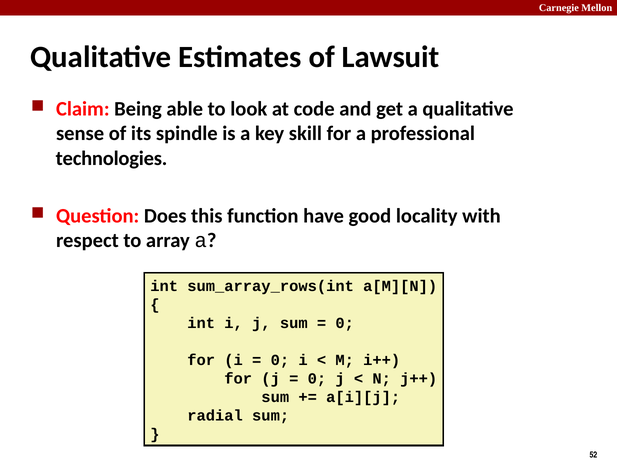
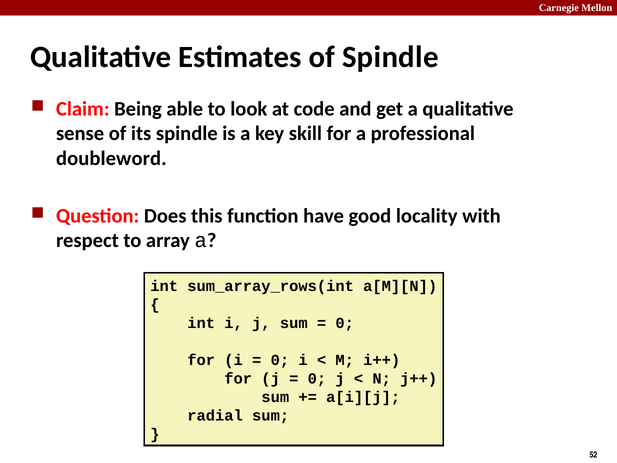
of Lawsuit: Lawsuit -> Spindle
technologies: technologies -> doubleword
